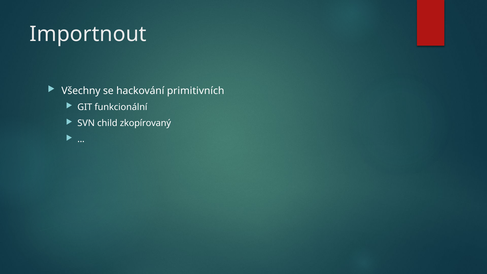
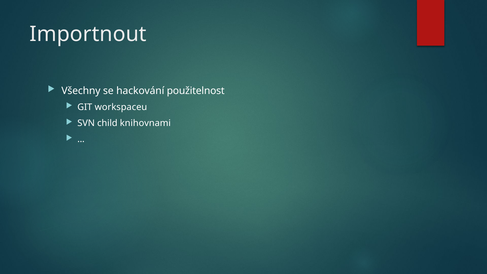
primitivních: primitivních -> použitelnost
funkcionální: funkcionální -> workspaceu
zkopírovaný: zkopírovaný -> knihovnami
